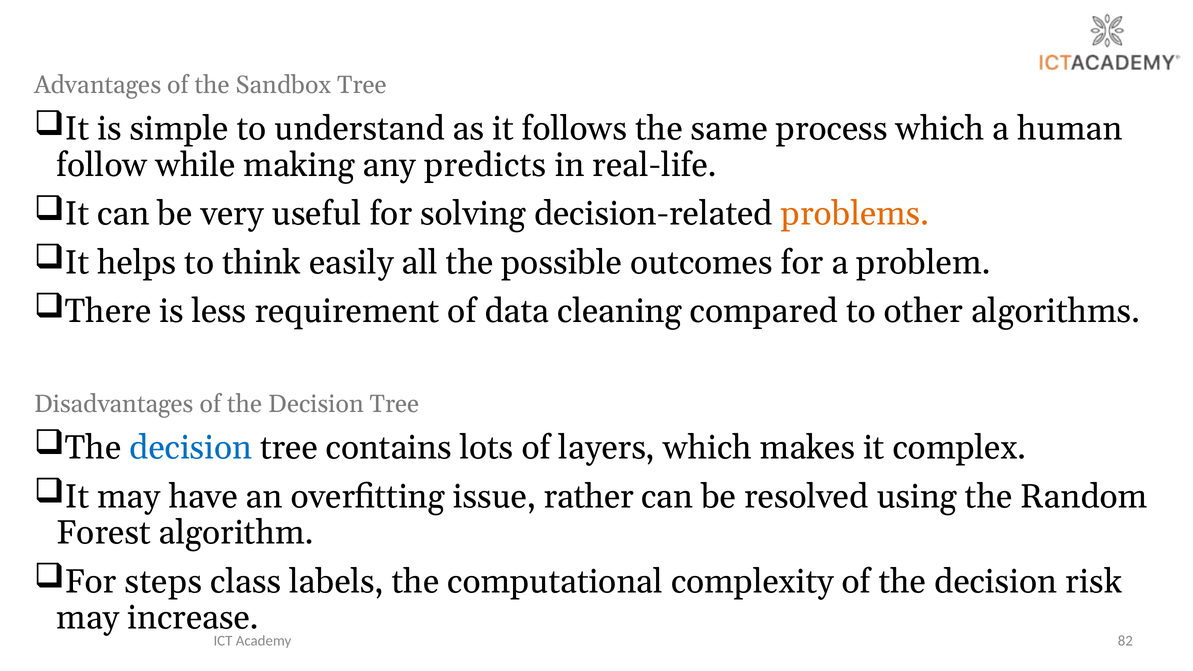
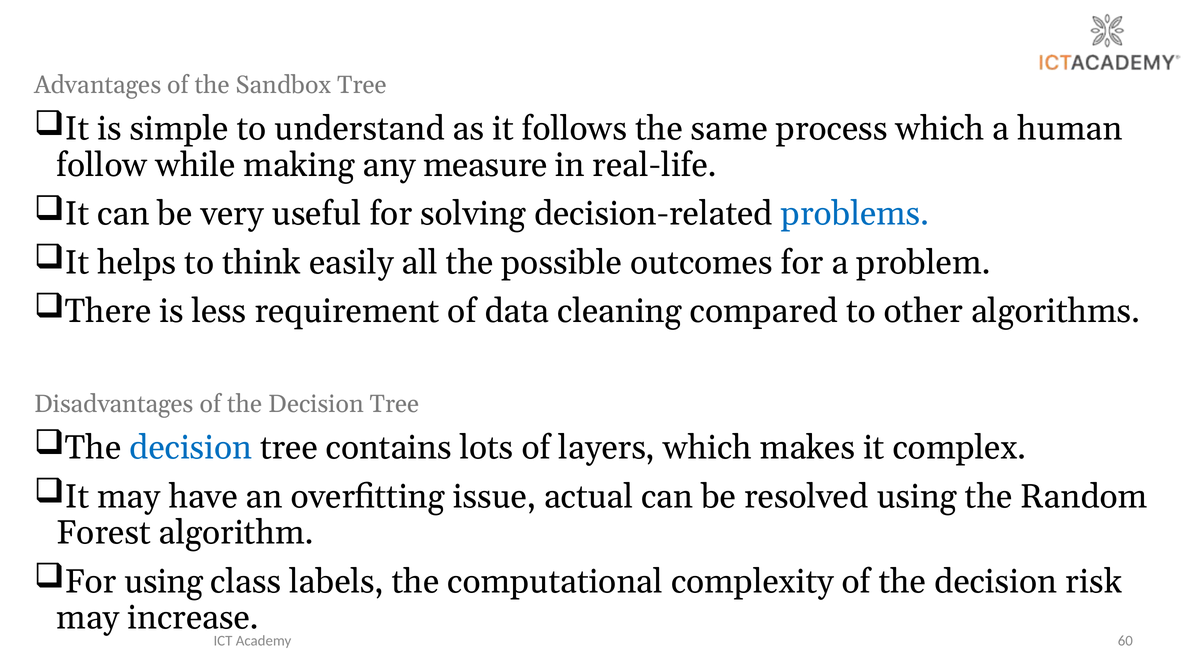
predicts: predicts -> measure
problems colour: orange -> blue
rather: rather -> actual
For steps: steps -> using
82: 82 -> 60
